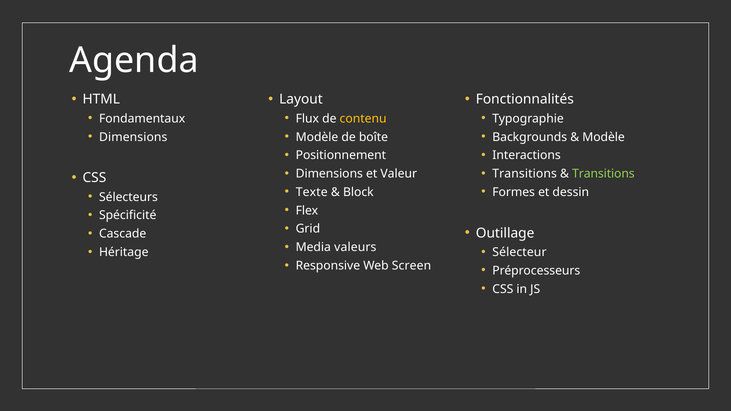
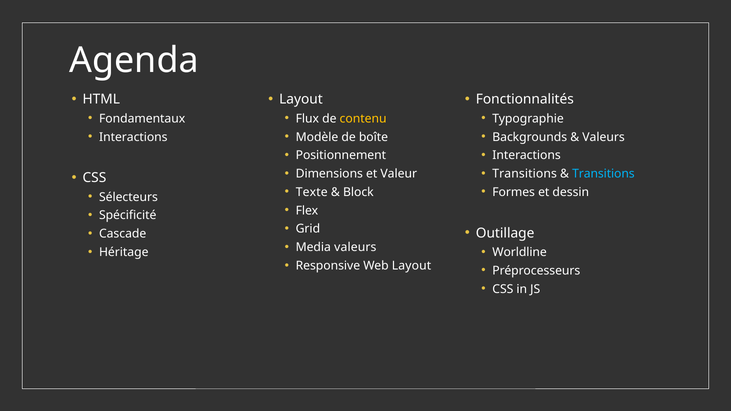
Dimensions at (133, 137): Dimensions -> Interactions
Modèle at (604, 137): Modèle -> Valeurs
Transitions at (603, 174) colour: light green -> light blue
Sélecteur: Sélecteur -> Worldline
Web Screen: Screen -> Layout
